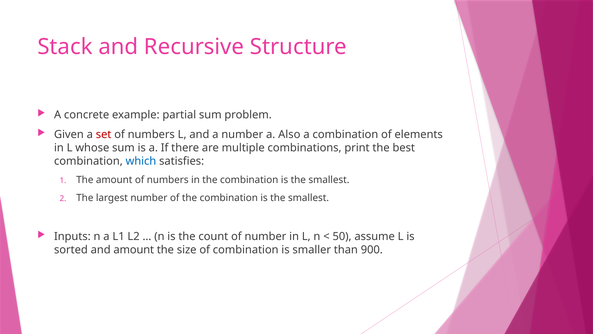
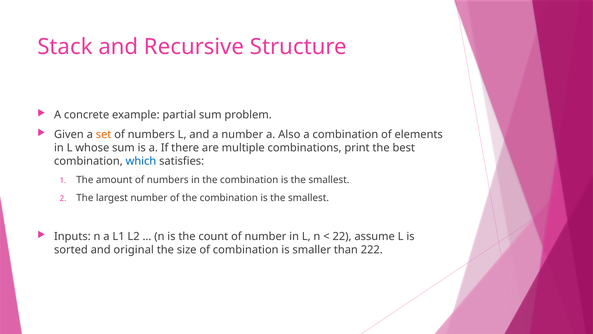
set colour: red -> orange
50: 50 -> 22
and amount: amount -> original
900: 900 -> 222
